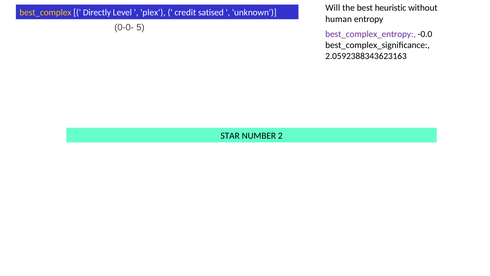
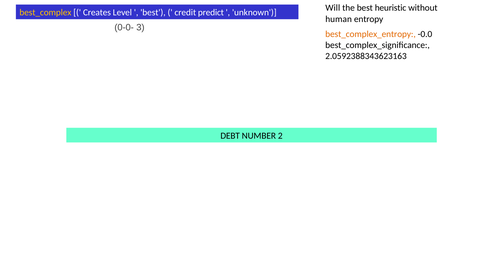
Directly: Directly -> Creates
plex at (153, 12): plex -> best
satised: satised -> predict
5: 5 -> 3
best_complex_entropy colour: purple -> orange
STAR: STAR -> DEBT
